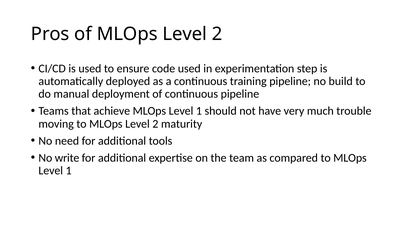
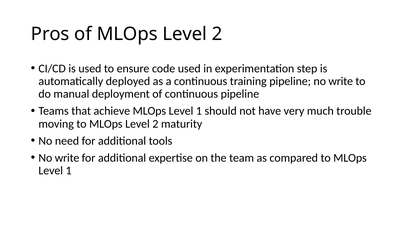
pipeline no build: build -> write
